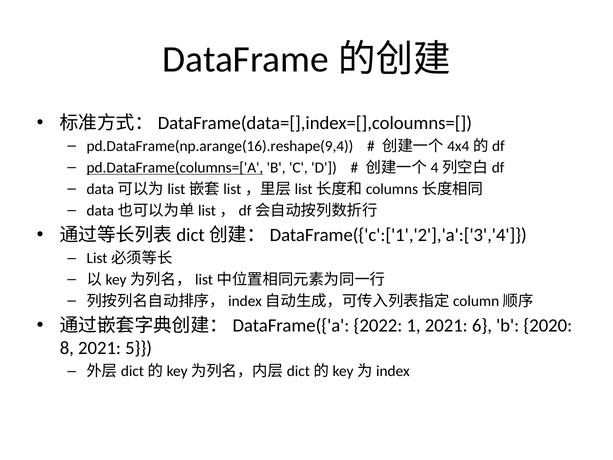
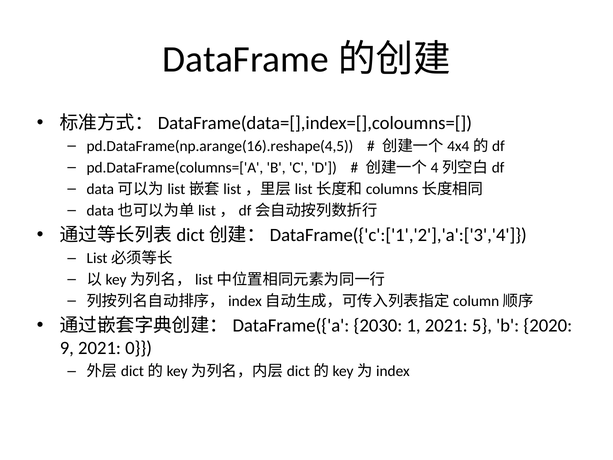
pd.DataFrame(np.arange(16).reshape(9,4: pd.DataFrame(np.arange(16).reshape(9,4 -> pd.DataFrame(np.arange(16).reshape(4,5
pd.DataFrame(columns=['A underline: present -> none
2022: 2022 -> 2030
6: 6 -> 5
8: 8 -> 9
5: 5 -> 0
